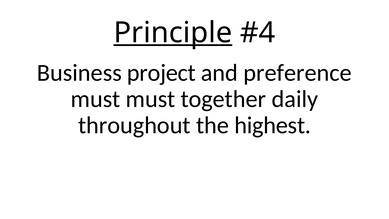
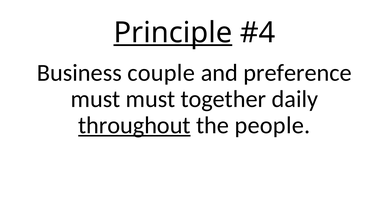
project: project -> couple
throughout underline: none -> present
highest: highest -> people
